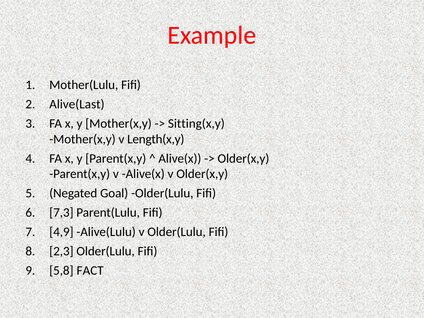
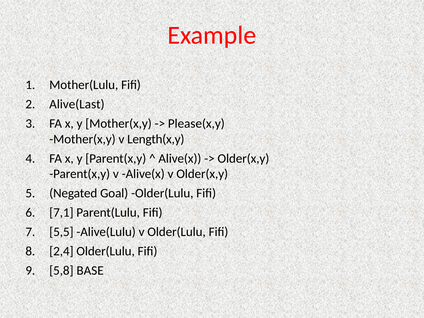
Sitting(x,y: Sitting(x,y -> Please(x,y
7,3: 7,3 -> 7,1
4,9: 4,9 -> 5,5
2,3: 2,3 -> 2,4
FACT: FACT -> BASE
